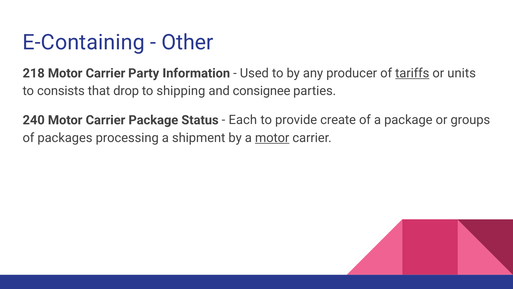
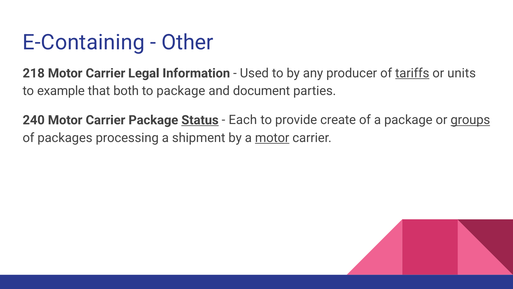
Party: Party -> Legal
consists: consists -> example
drop: drop -> both
to shipping: shipping -> package
consignee: consignee -> document
Status underline: none -> present
groups underline: none -> present
